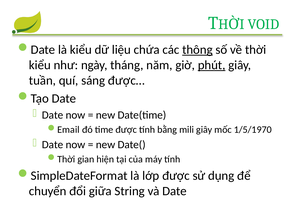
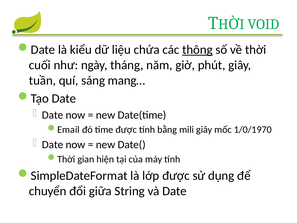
kiểu at (40, 65): kiểu -> cuối
phút underline: present -> none
được…: được… -> mang…
1/5/1970: 1/5/1970 -> 1/0/1970
